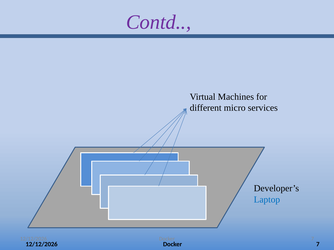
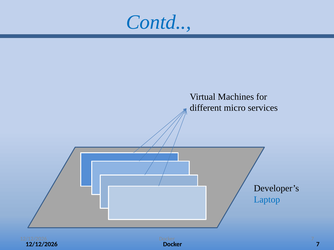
Contd colour: purple -> blue
